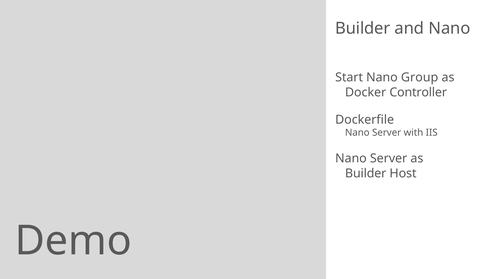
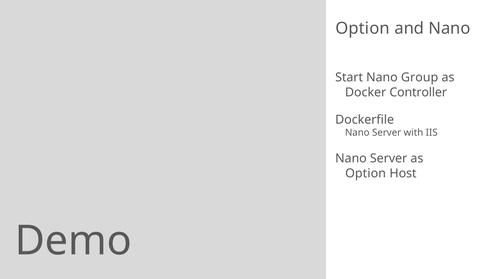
Builder at (363, 28): Builder -> Option
Builder at (366, 173): Builder -> Option
